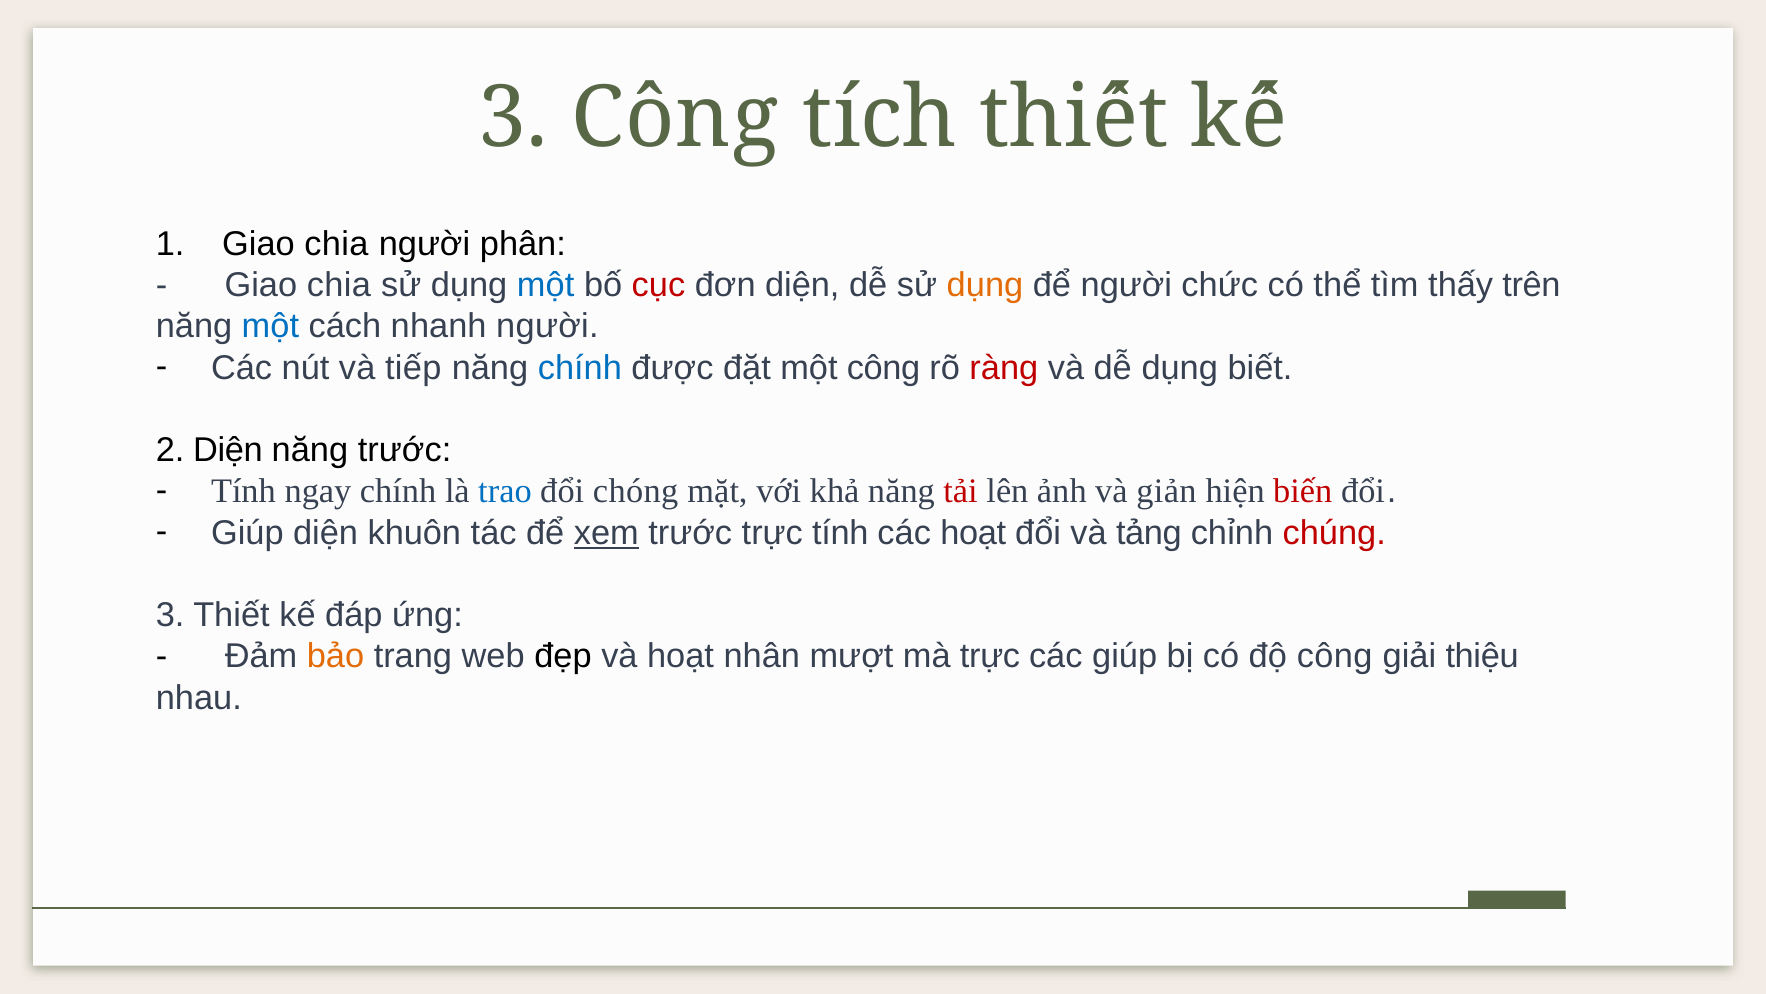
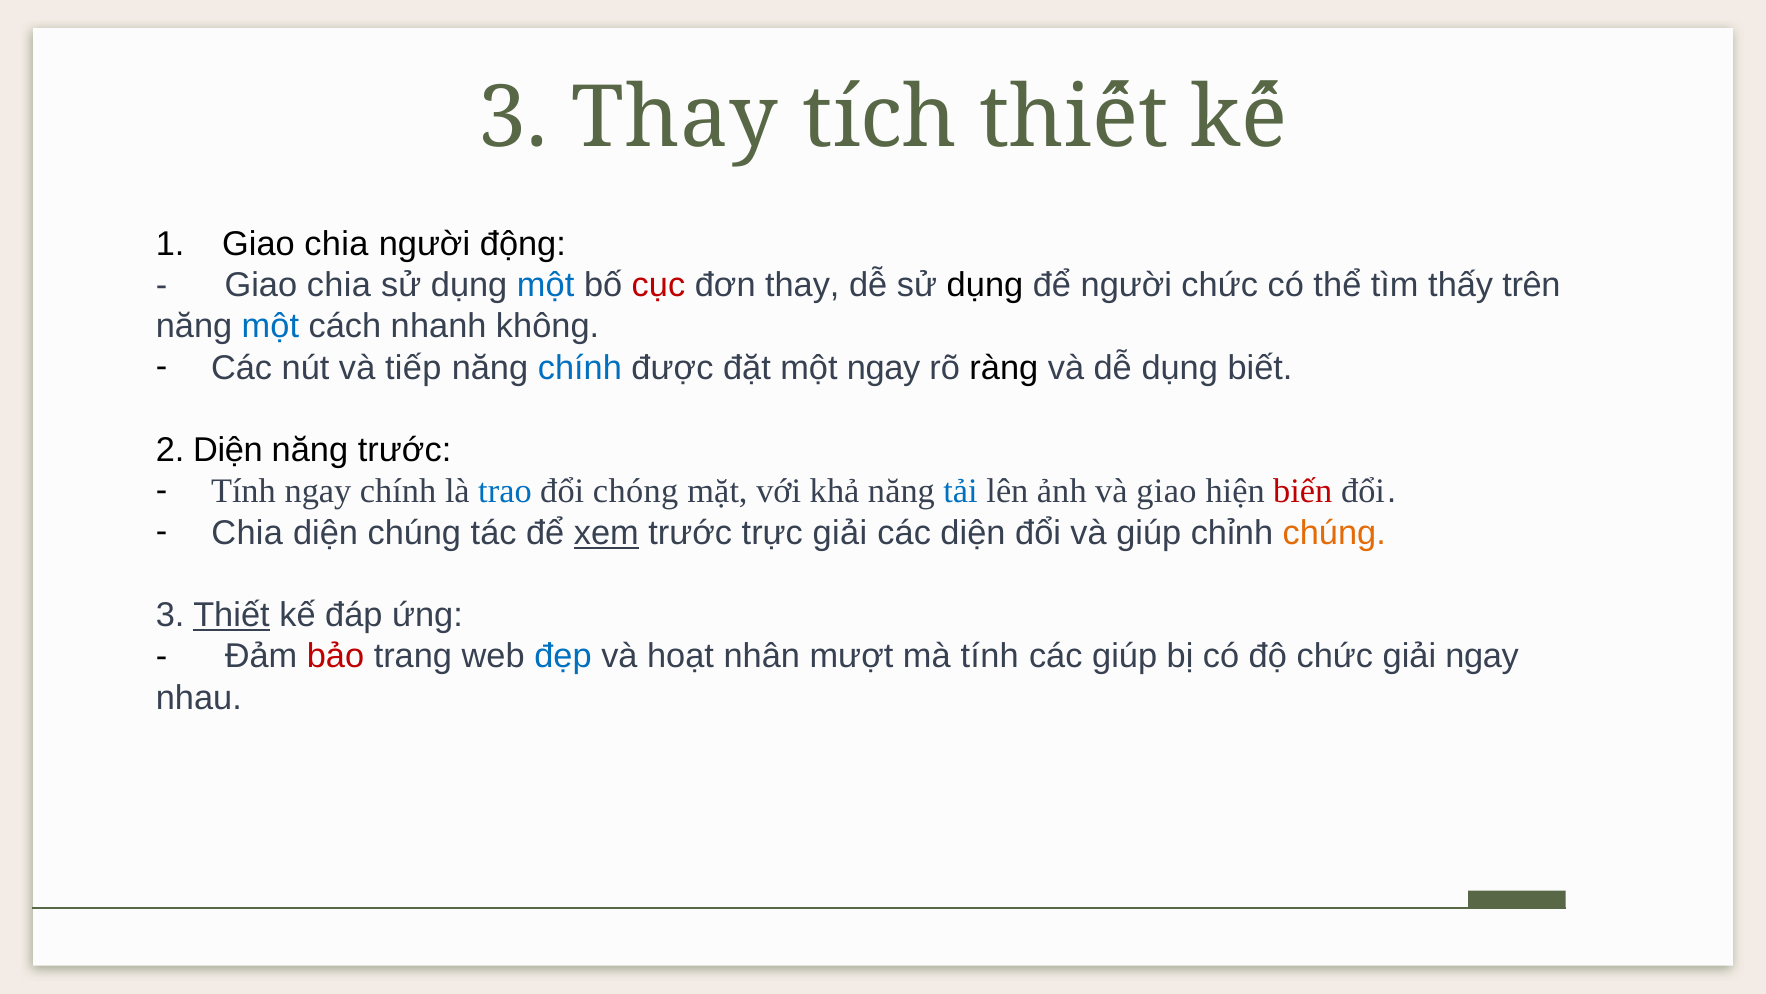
3 Công: Công -> Thay
phân: phân -> động
đơn diện: diện -> thay
dụng at (985, 285) colour: orange -> black
nhanh người: người -> không
một công: công -> ngay
ràng colour: red -> black
tải colour: red -> blue
và giản: giản -> giao
Giúp at (247, 532): Giúp -> Chia
diện khuôn: khuôn -> chúng
trực tính: tính -> giải
các hoạt: hoạt -> diện
và tảng: tảng -> giúp
chúng at (1334, 532) colour: red -> orange
Thiết underline: none -> present
bảo colour: orange -> red
đẹp colour: black -> blue
mà trực: trực -> tính
độ công: công -> chức
giải thiệu: thiệu -> ngay
